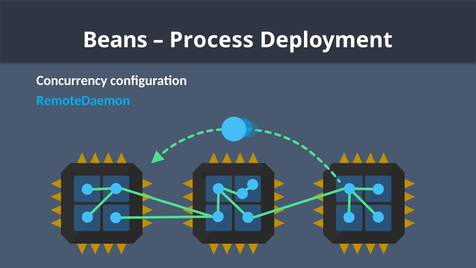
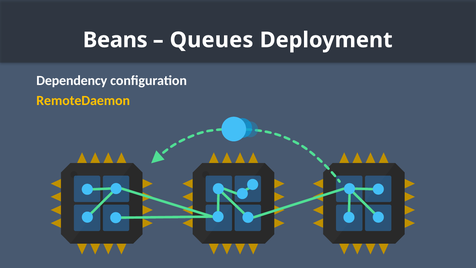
Process: Process -> Queues
Concurrency: Concurrency -> Dependency
RemoteDaemon colour: light blue -> yellow
